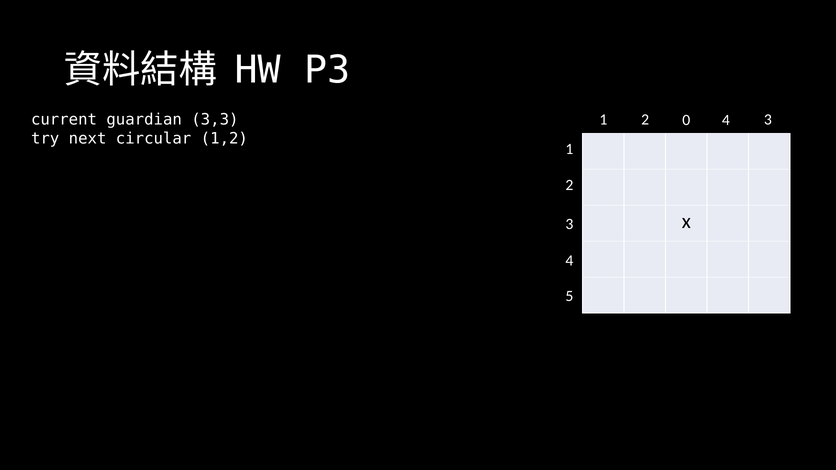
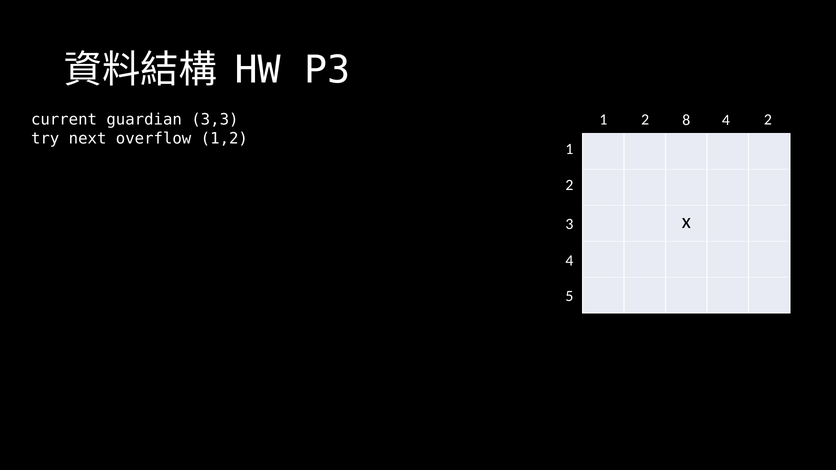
0: 0 -> 8
4 3: 3 -> 2
circular: circular -> overflow
